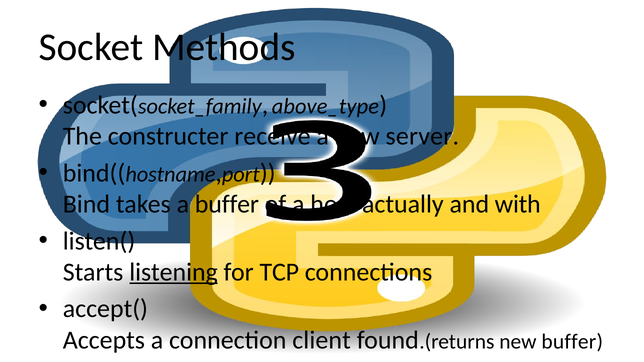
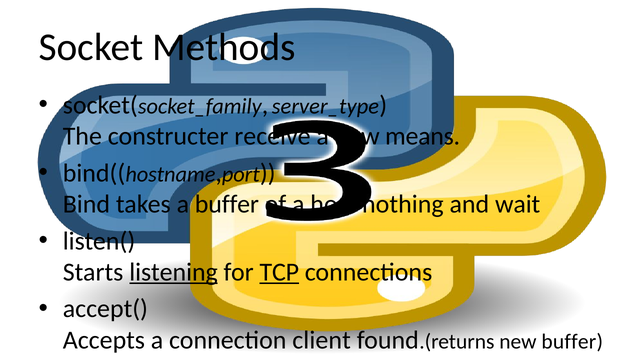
above_type: above_type -> server_type
server: server -> means
actually: actually -> nothing
with: with -> wait
TCP underline: none -> present
